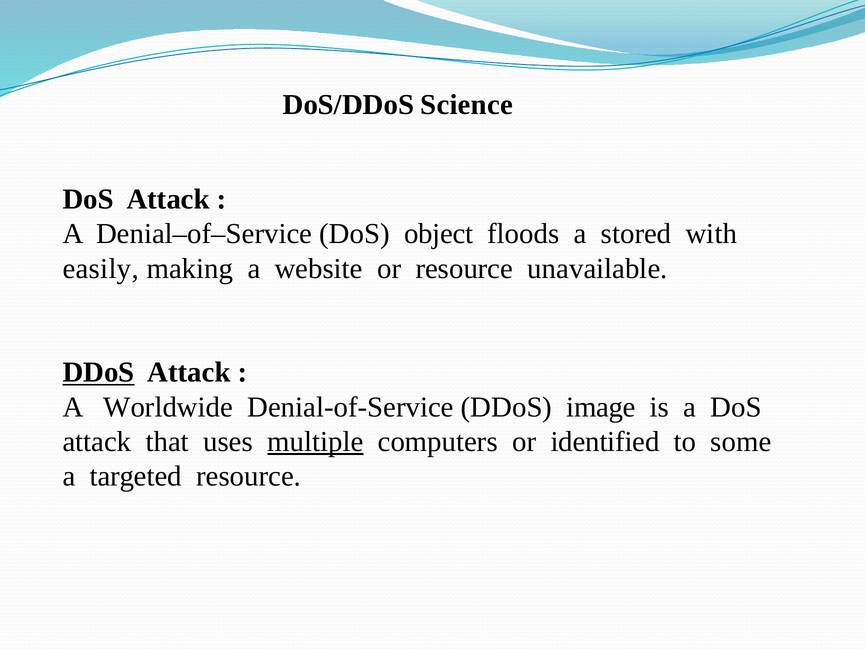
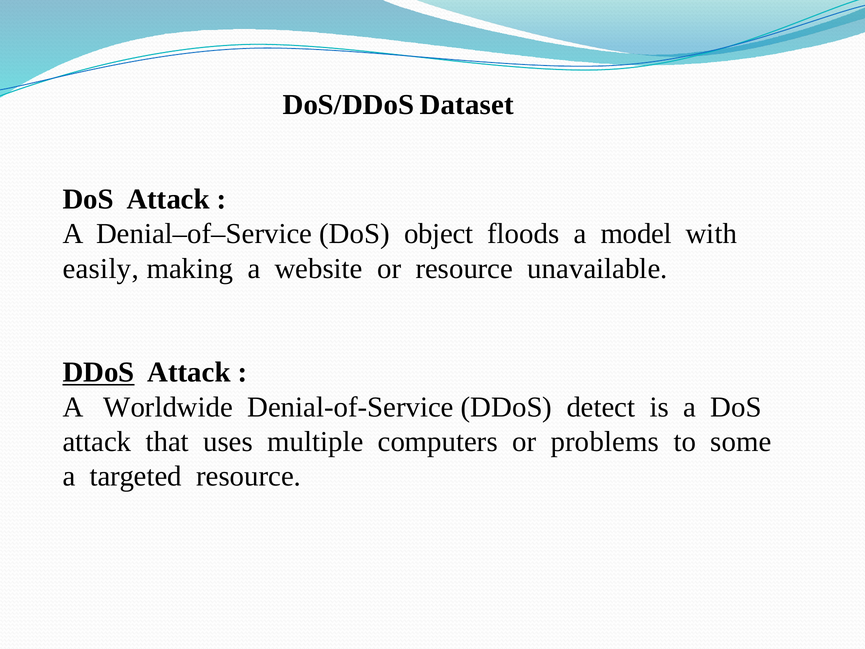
Science: Science -> Dataset
stored: stored -> model
image: image -> detect
multiple underline: present -> none
identified: identified -> problems
